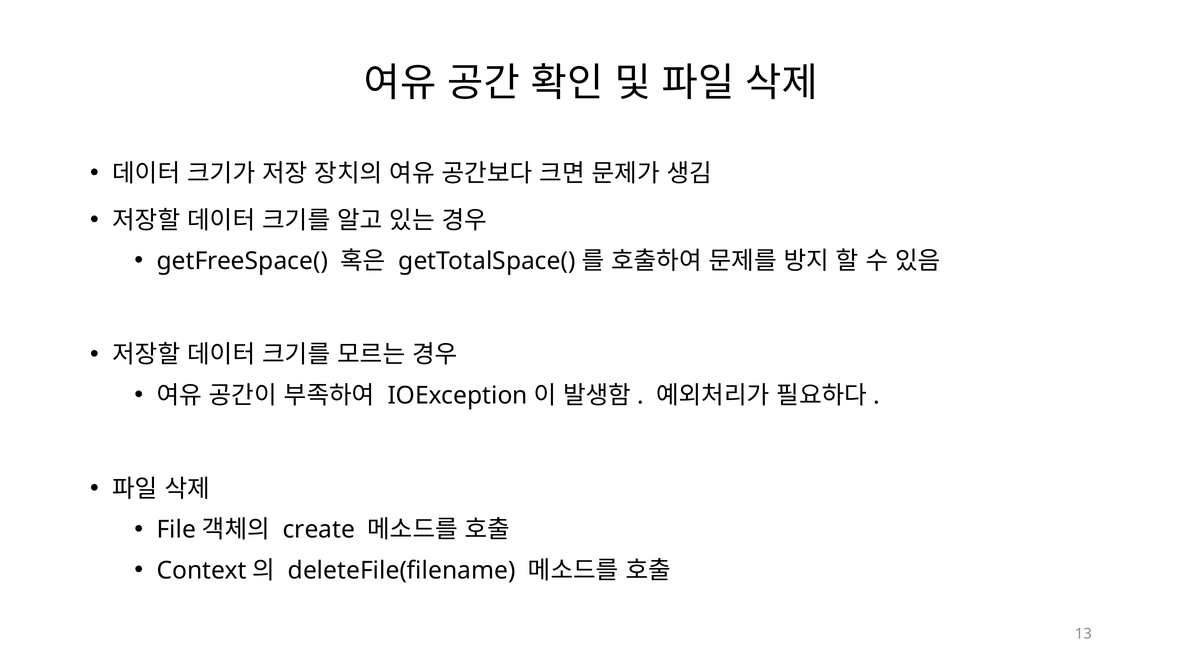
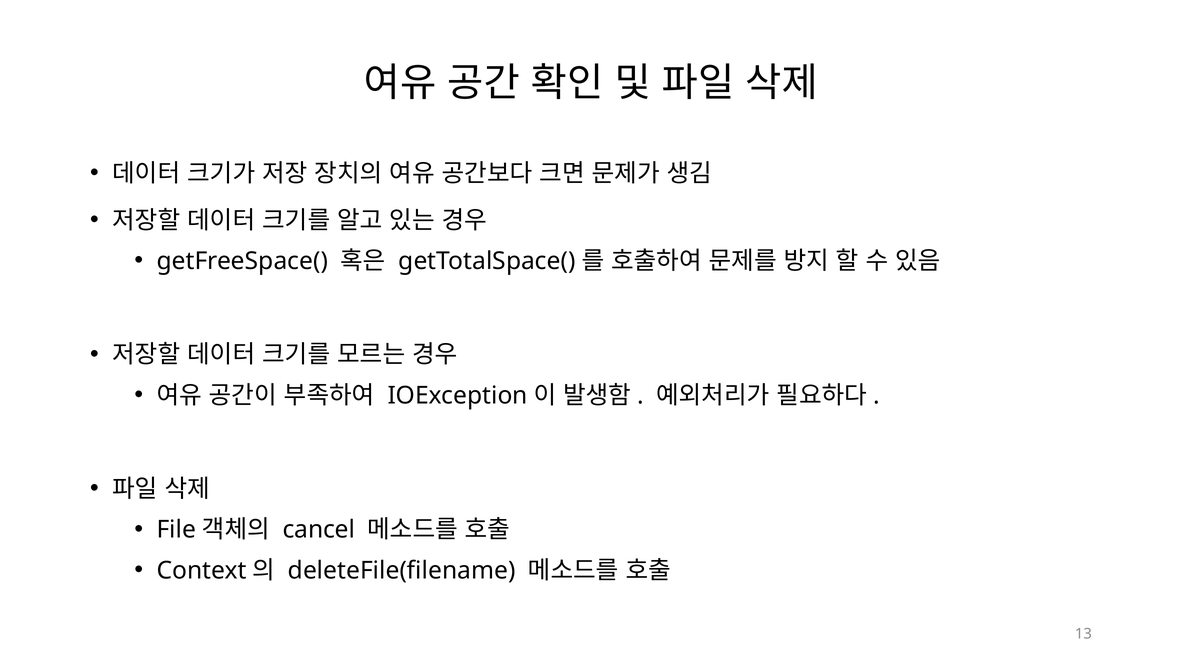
create: create -> cancel
